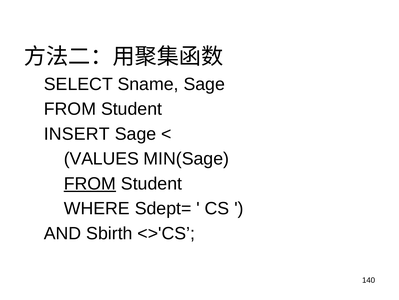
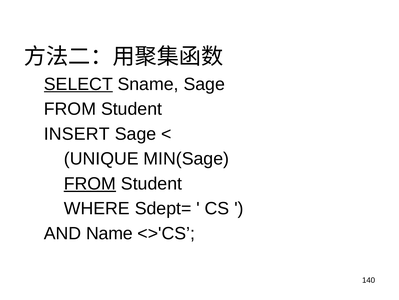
SELECT underline: none -> present
VALUES: VALUES -> UNIQUE
Sbirth: Sbirth -> Name
